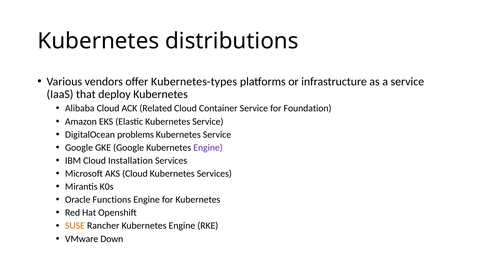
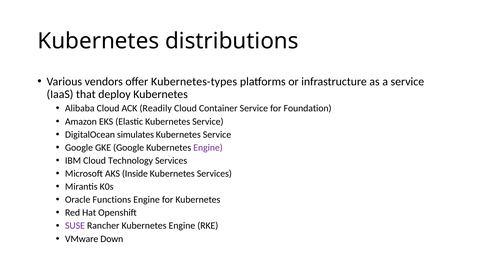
Related: Related -> Readily
problems: problems -> simulates
Installation: Installation -> Technology
AKS Cloud: Cloud -> Inside
SUSE colour: orange -> purple
